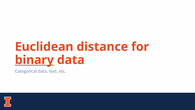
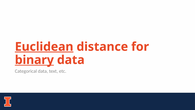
Euclidean underline: none -> present
